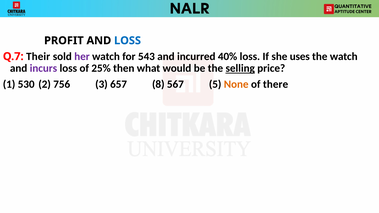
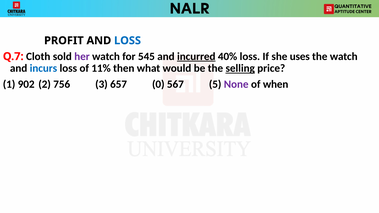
Their: Their -> Cloth
543: 543 -> 545
incurred underline: none -> present
incurs colour: purple -> blue
25%: 25% -> 11%
530: 530 -> 902
8: 8 -> 0
None colour: orange -> purple
there: there -> when
